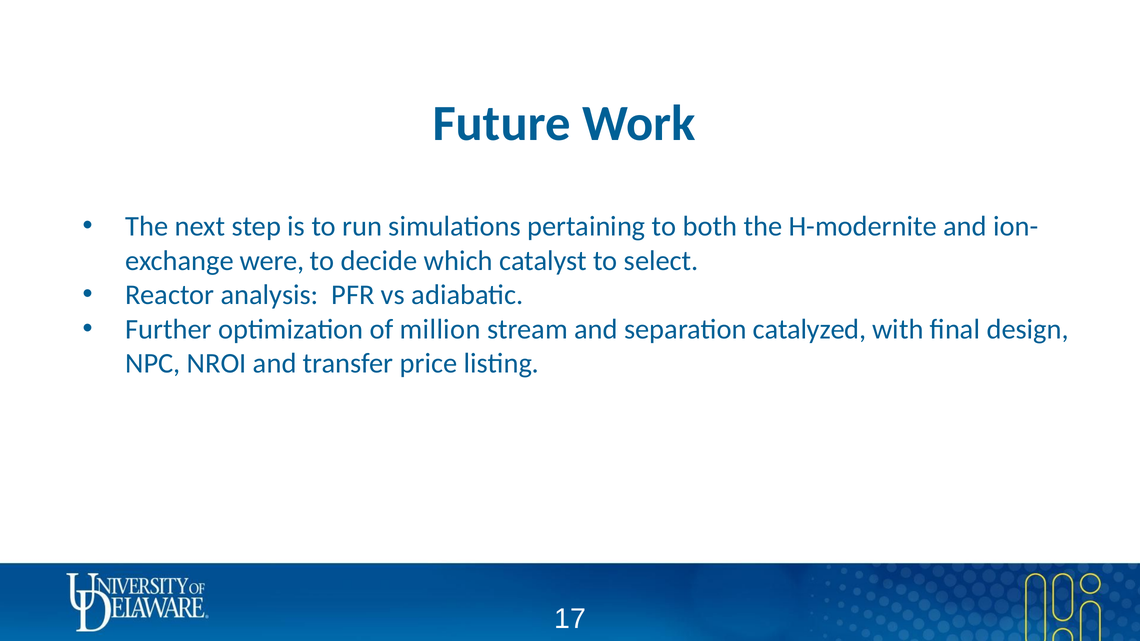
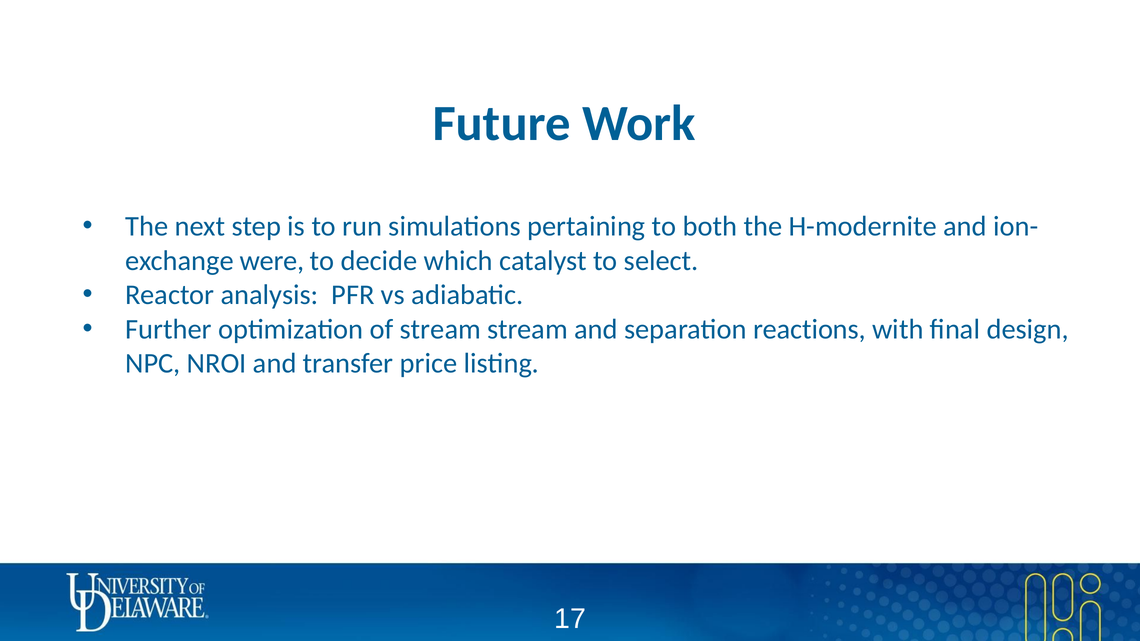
of million: million -> stream
catalyzed: catalyzed -> reactions
